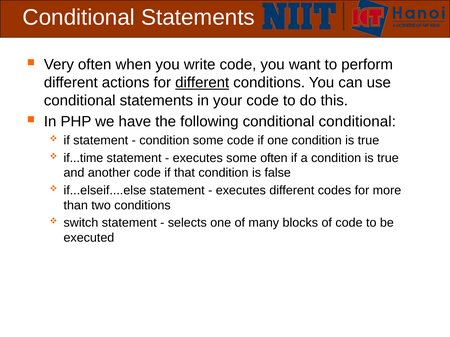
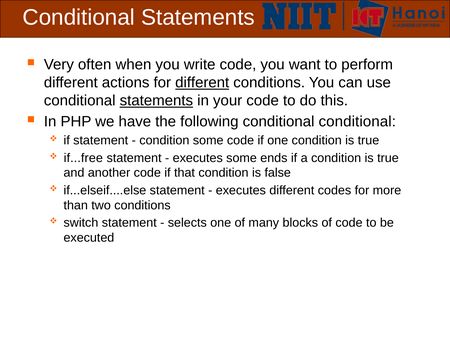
statements at (156, 101) underline: none -> present
if...time: if...time -> if...free
some often: often -> ends
